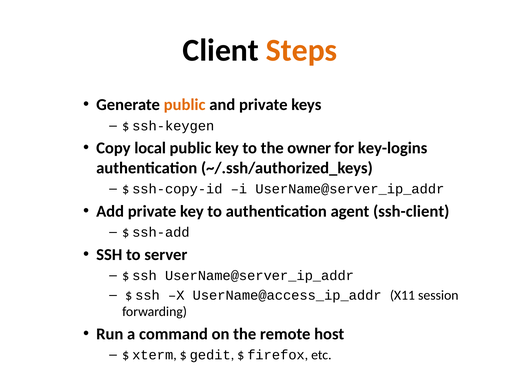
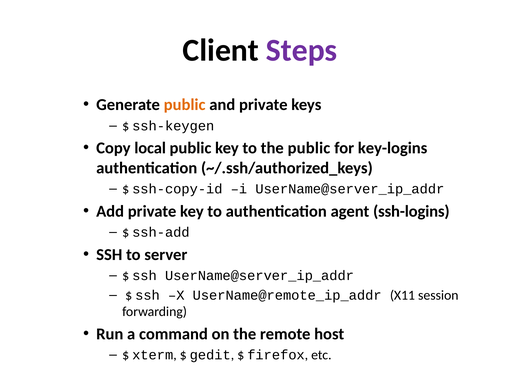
Steps colour: orange -> purple
the owner: owner -> public
ssh-client: ssh-client -> ssh-logins
UserName@access_ip_addr: UserName@access_ip_addr -> UserName@remote_ip_addr
